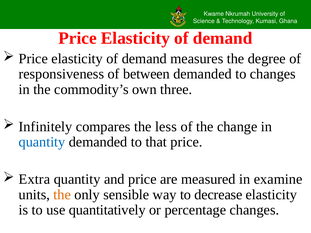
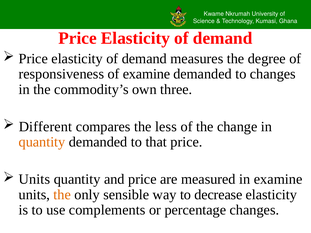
of between: between -> examine
Infinitely: Infinitely -> Different
quantity at (42, 142) colour: blue -> orange
Extra at (34, 179): Extra -> Units
quantitatively: quantitatively -> complements
